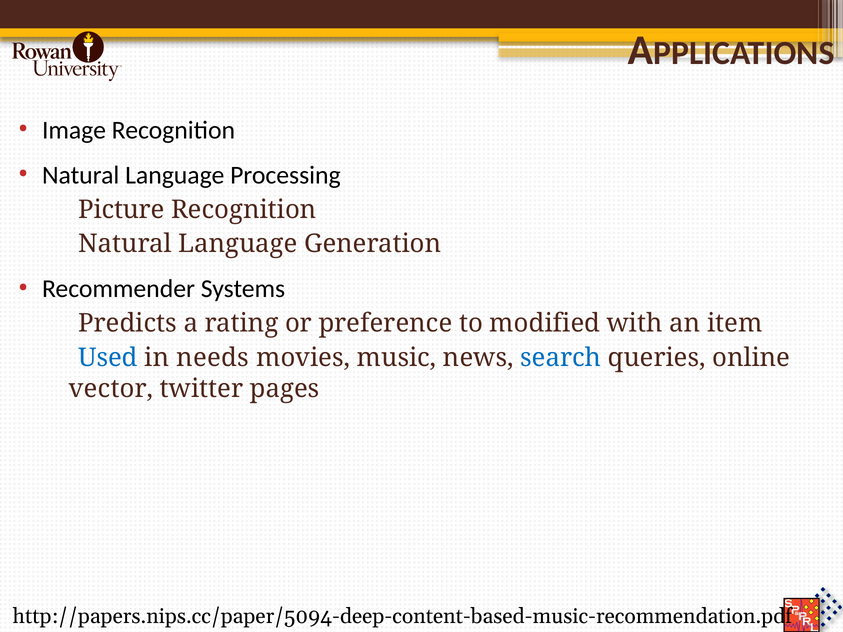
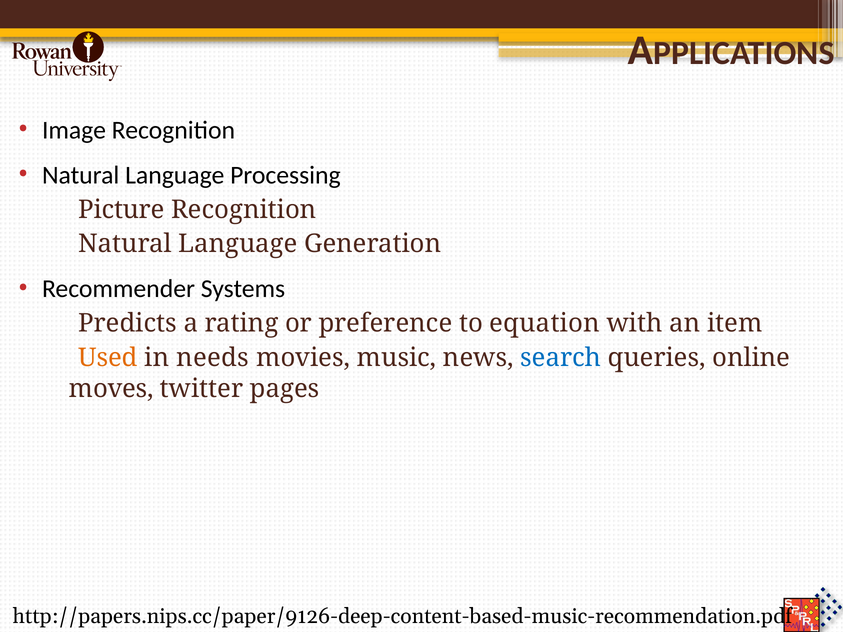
modified: modified -> equation
Used colour: blue -> orange
vector: vector -> moves
http://papers.nips.cc/paper/5094-deep-content-based-music-recommendation.pdf: http://papers.nips.cc/paper/5094-deep-content-based-music-recommendation.pdf -> http://papers.nips.cc/paper/9126-deep-content-based-music-recommendation.pdf
